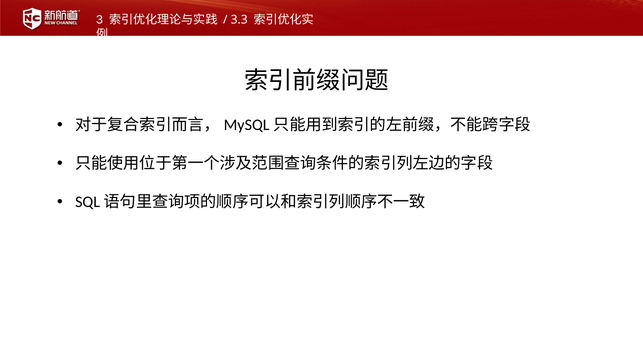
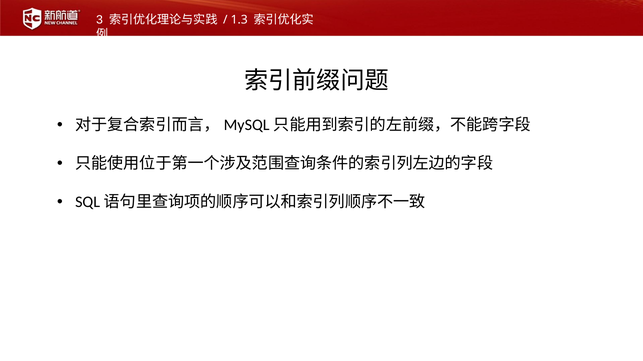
3.3: 3.3 -> 1.3
